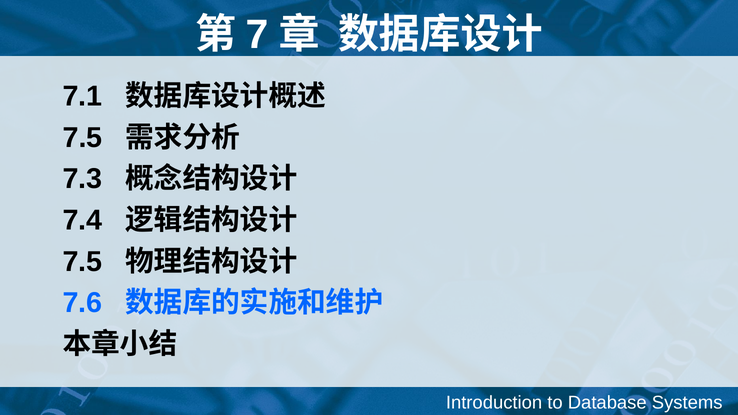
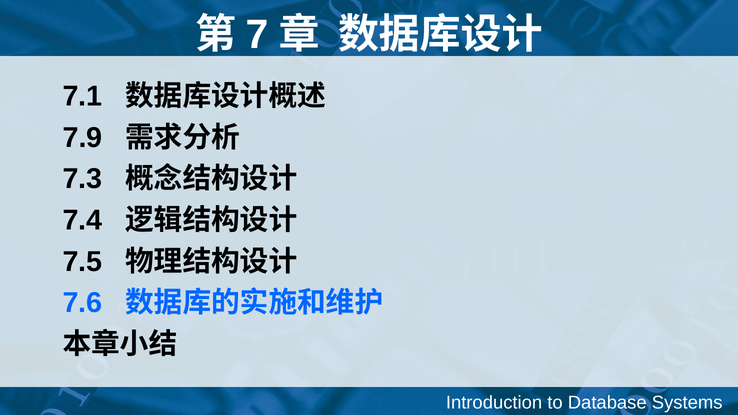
7.5 at (83, 138): 7.5 -> 7.9
